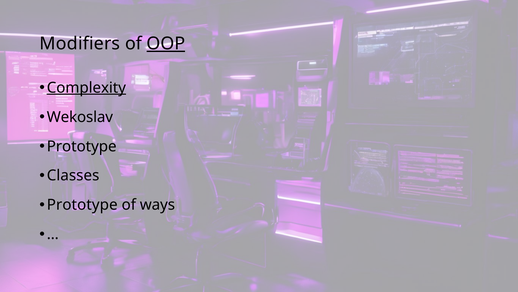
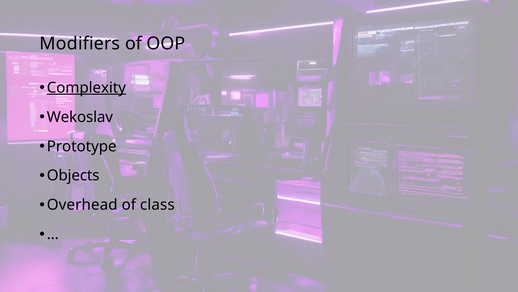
OOP underline: present -> none
Classes: Classes -> Objects
Prototype at (82, 205): Prototype -> Overhead
ways: ways -> class
